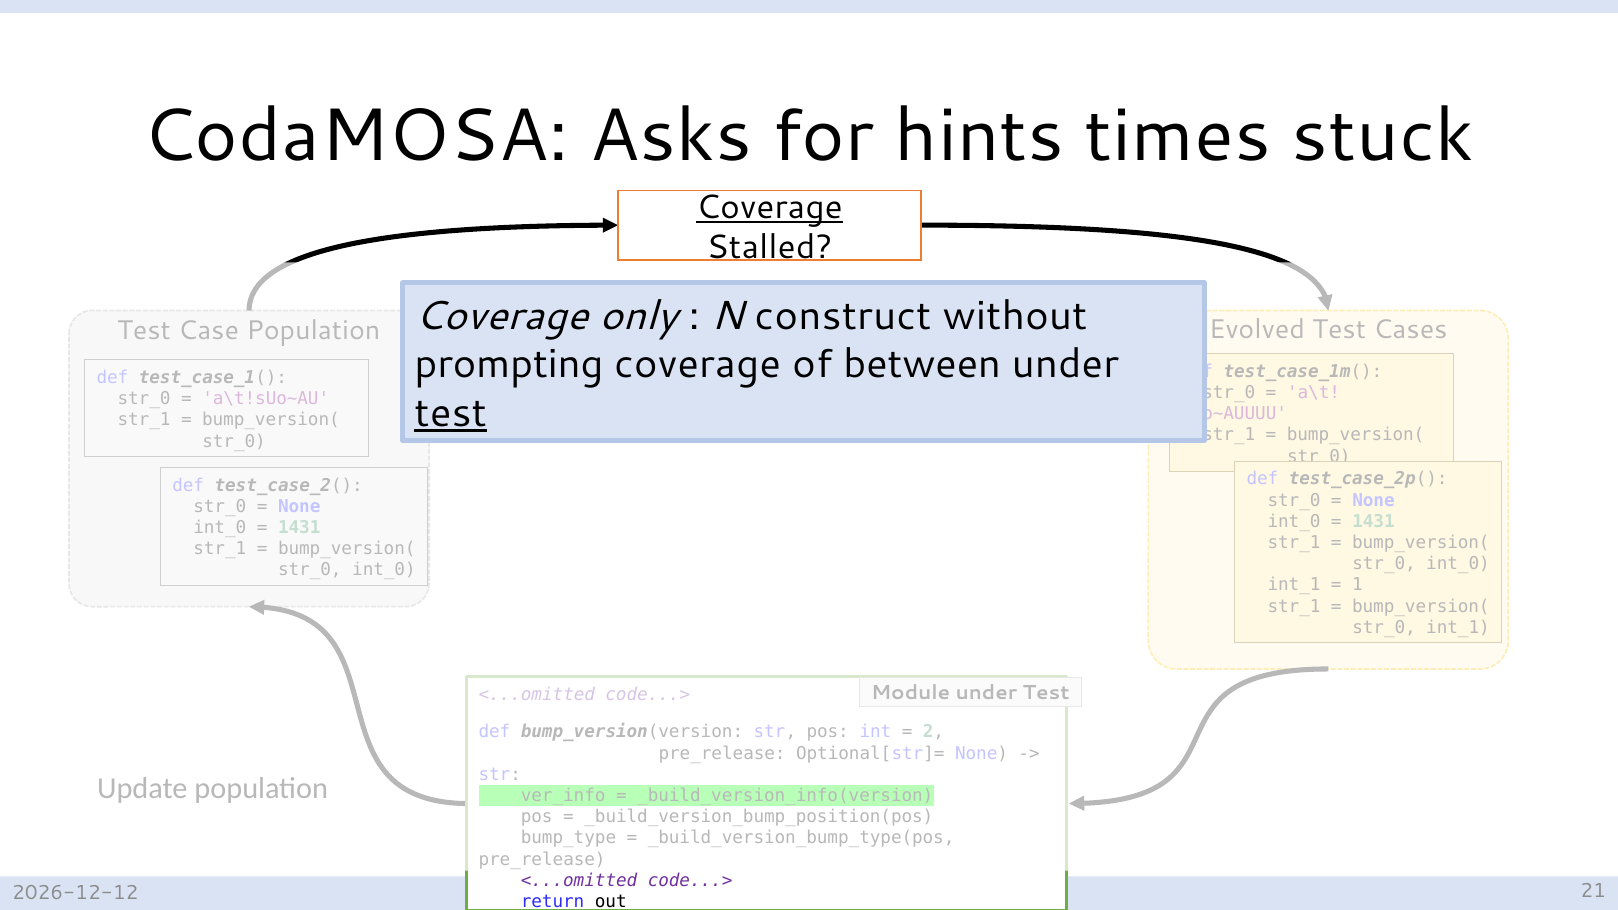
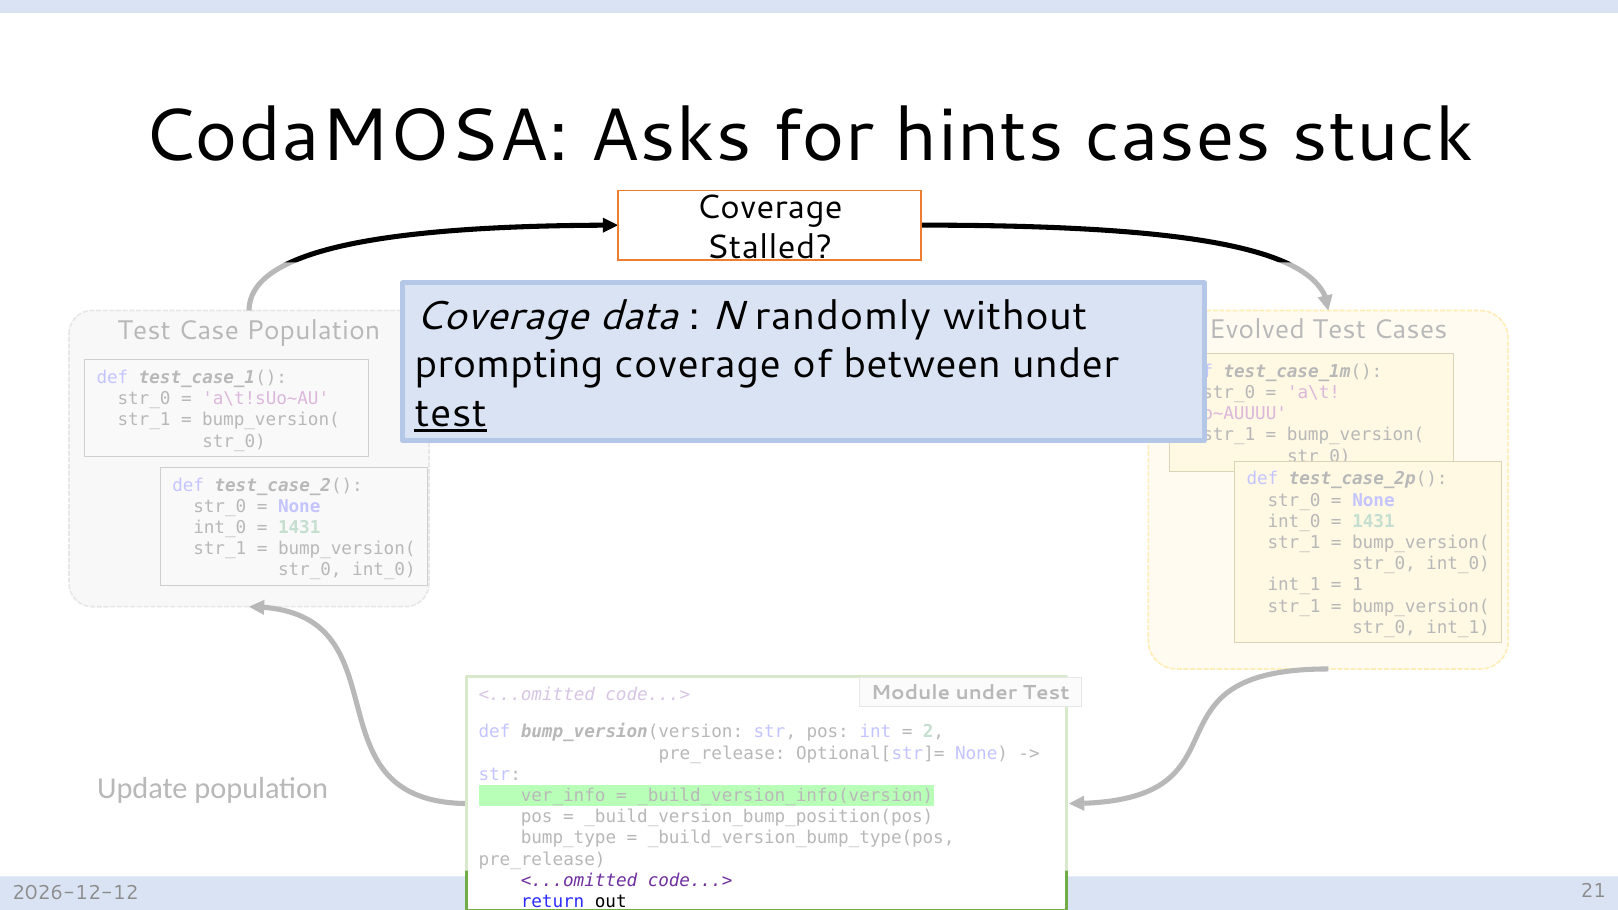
hints times: times -> cases
Coverage at (770, 207) underline: present -> none
only: only -> data
construct: construct -> randomly
